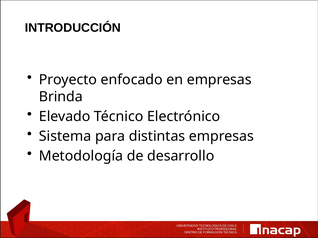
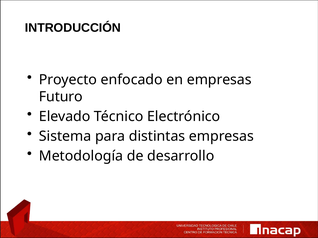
Brinda: Brinda -> Futuro
